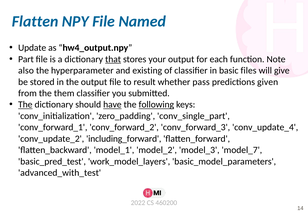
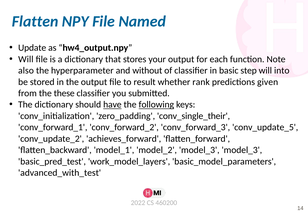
Part at (26, 59): Part -> Will
that underline: present -> none
existing: existing -> without
files: files -> step
give: give -> into
pass: pass -> rank
them: them -> these
The at (25, 105) underline: present -> none
conv_single_part: conv_single_part -> conv_single_their
conv_update_4: conv_update_4 -> conv_update_5
including_forward: including_forward -> achieves_forward
model_3 model_7: model_7 -> model_3
